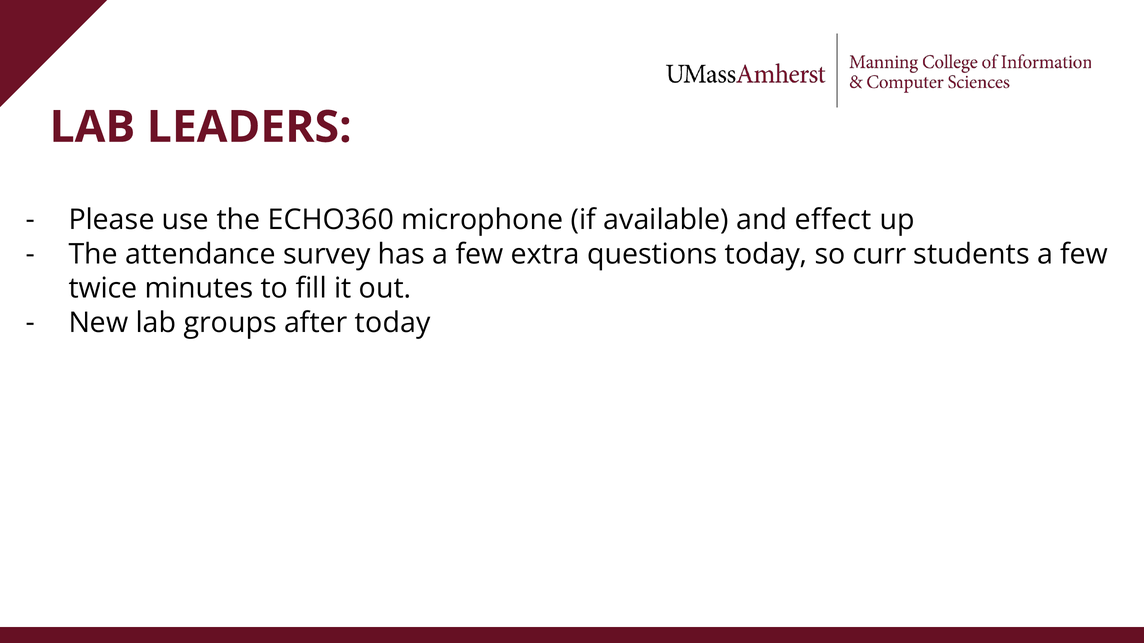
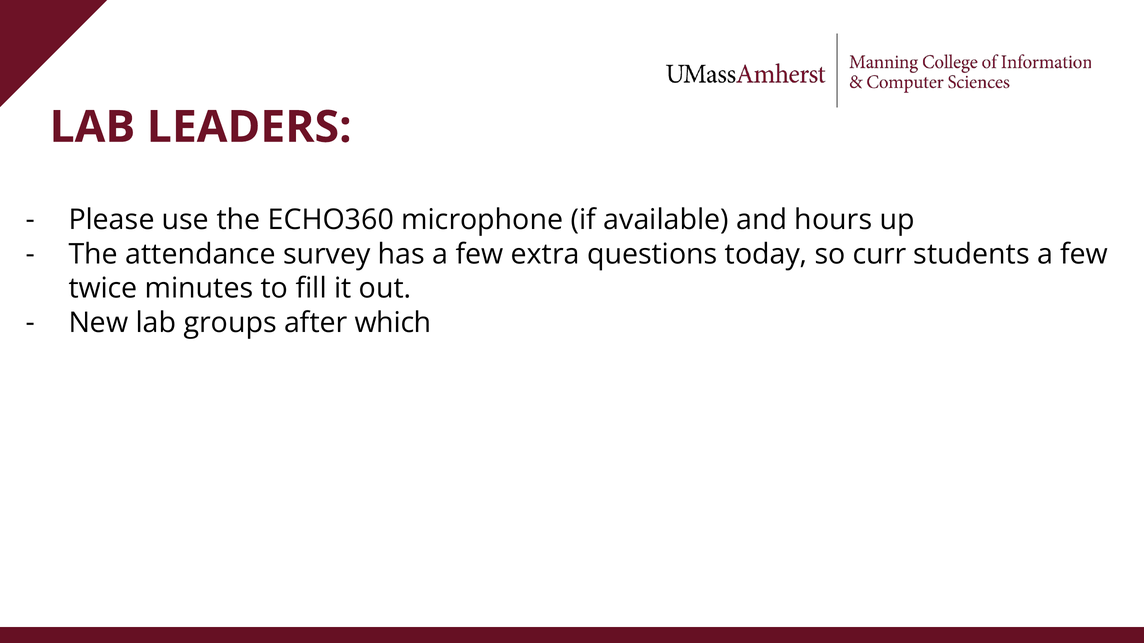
effect: effect -> hours
after today: today -> which
